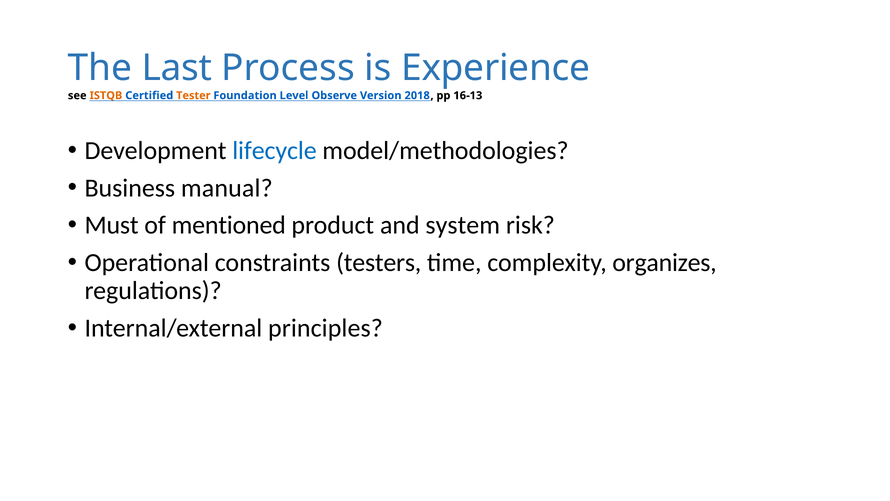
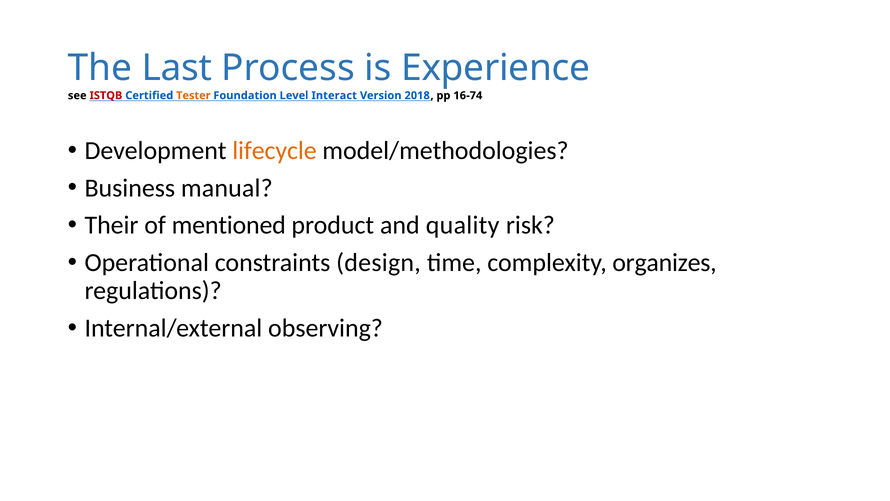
ISTQB colour: orange -> red
Observe: Observe -> Interact
16-13: 16-13 -> 16-74
lifecycle colour: blue -> orange
Must: Must -> Their
system: system -> quality
testers: testers -> design
principles: principles -> observing
